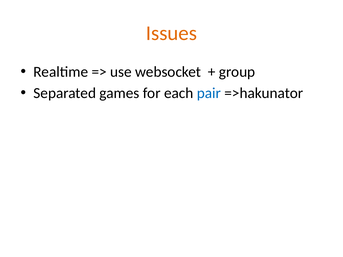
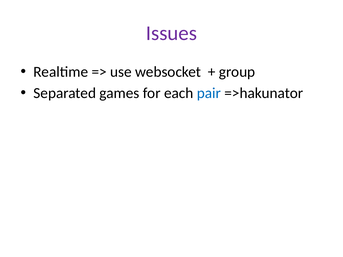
Issues colour: orange -> purple
